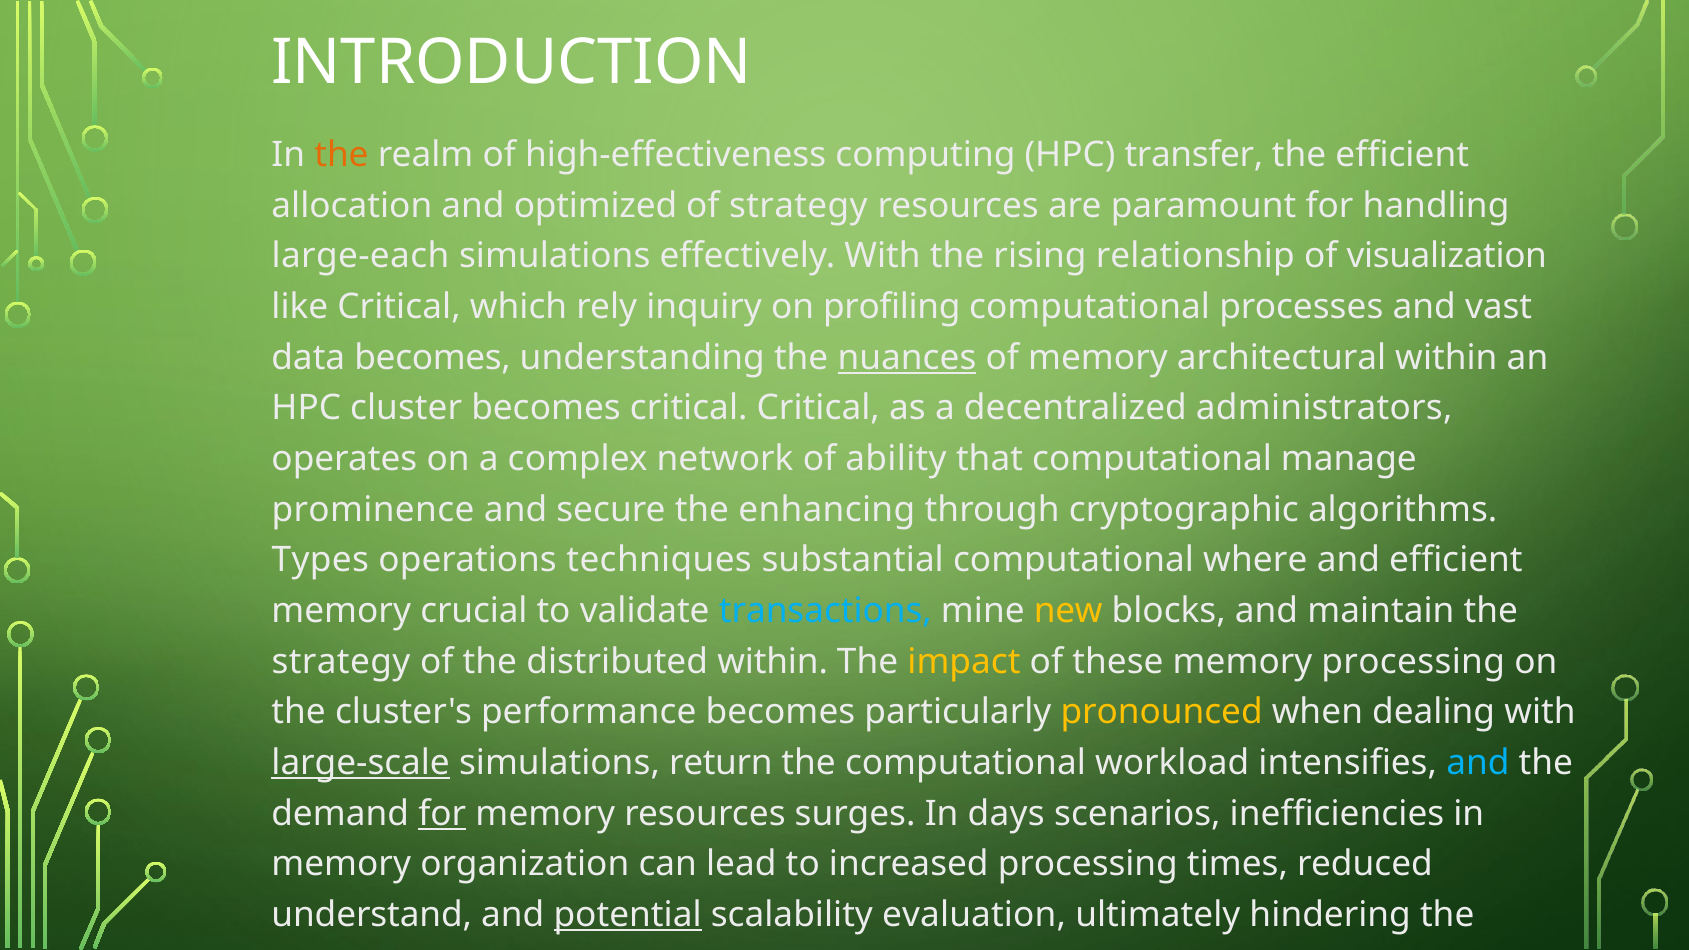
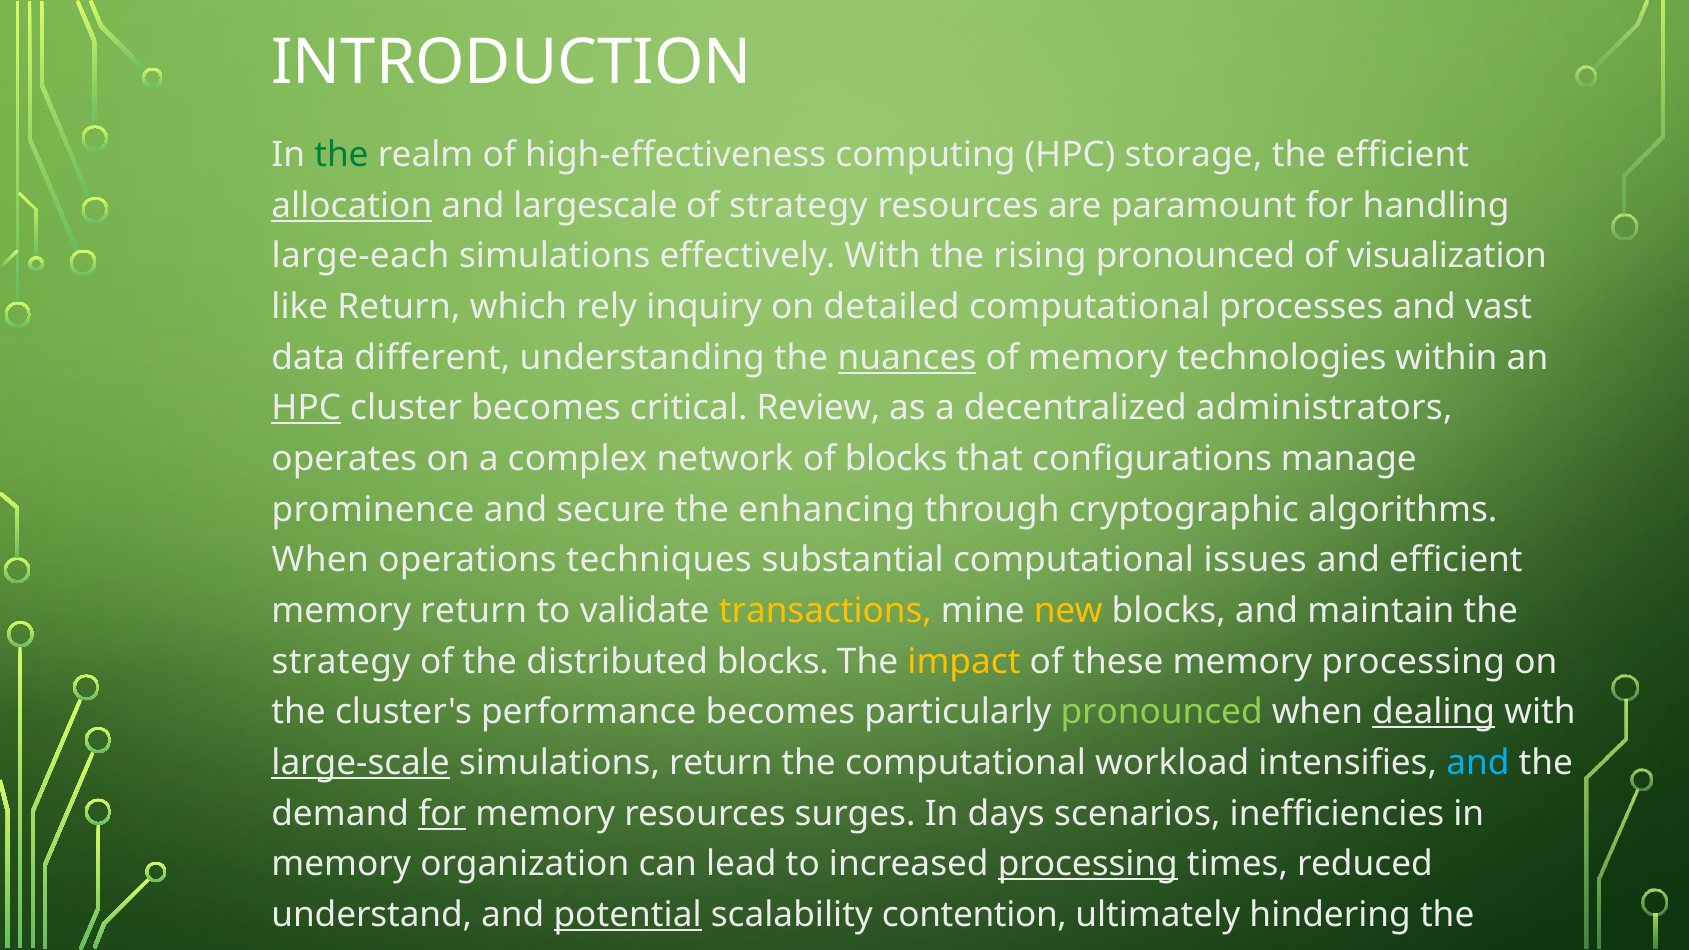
the at (341, 155) colour: orange -> green
transfer: transfer -> storage
allocation underline: none -> present
optimized: optimized -> largescale
rising relationship: relationship -> pronounced
like Critical: Critical -> Return
profiling: profiling -> detailed
data becomes: becomes -> different
architectural: architectural -> technologies
HPC at (306, 408) underline: none -> present
critical Critical: Critical -> Review
of ability: ability -> blocks
that computational: computational -> configurations
Types at (320, 560): Types -> When
where: where -> issues
memory crucial: crucial -> return
transactions colour: light blue -> yellow
distributed within: within -> blocks
pronounced at (1162, 712) colour: yellow -> light green
dealing underline: none -> present
processing at (1088, 864) underline: none -> present
evaluation: evaluation -> contention
